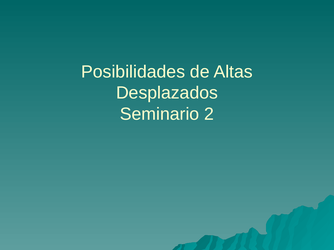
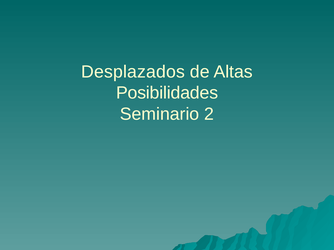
Posibilidades: Posibilidades -> Desplazados
Desplazados: Desplazados -> Posibilidades
